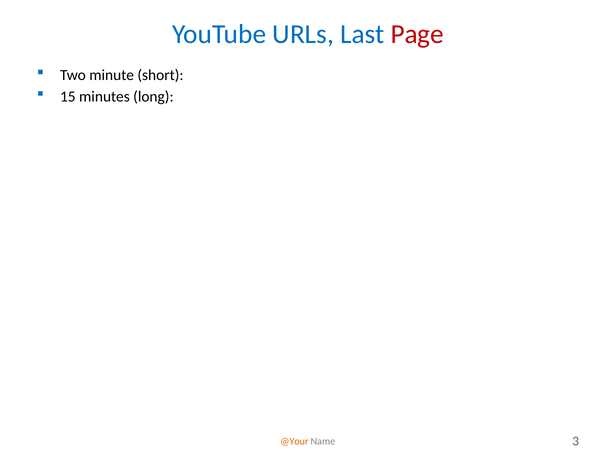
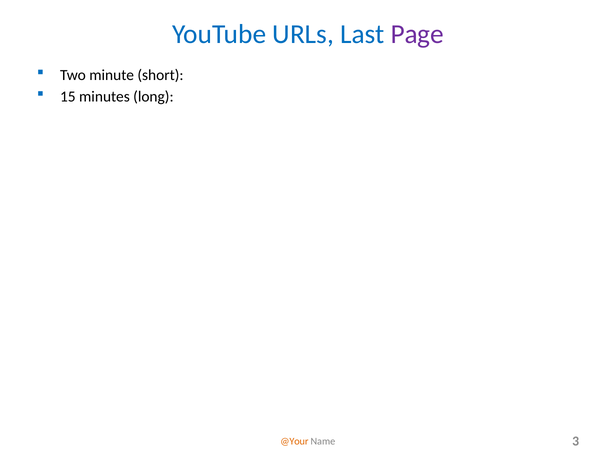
Page colour: red -> purple
